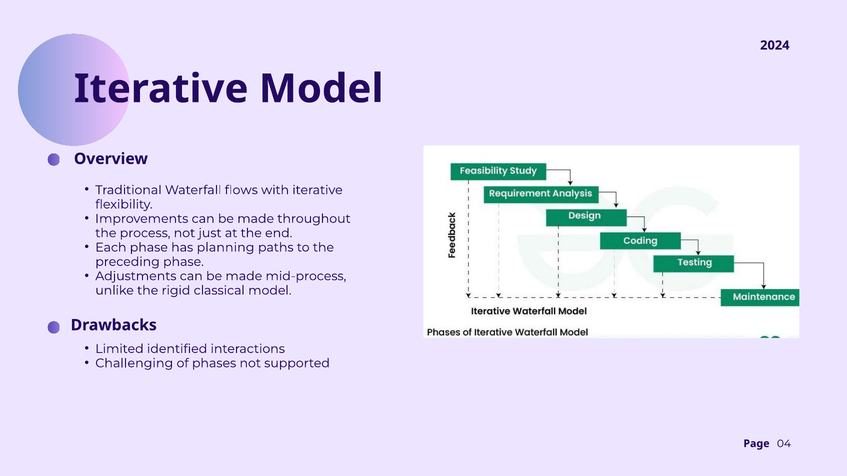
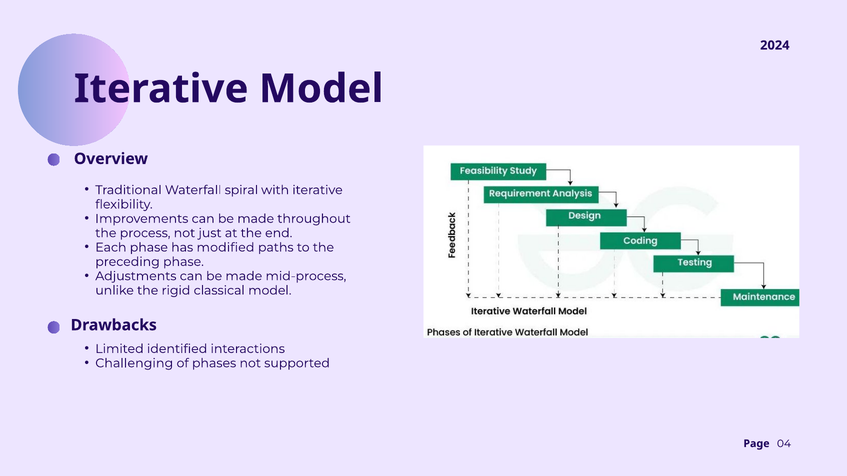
flows: flows -> spiral
planning: planning -> modified
